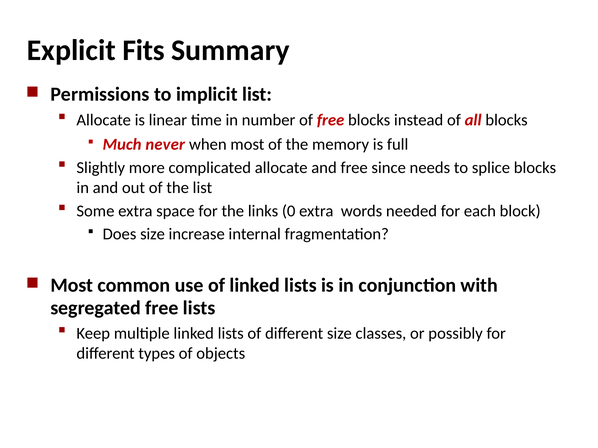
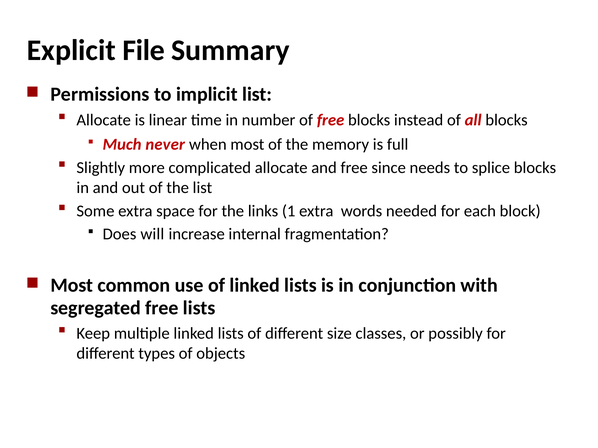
Fits: Fits -> File
0: 0 -> 1
Does size: size -> will
